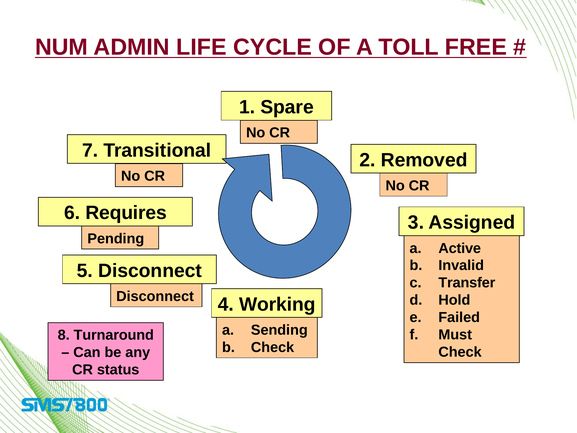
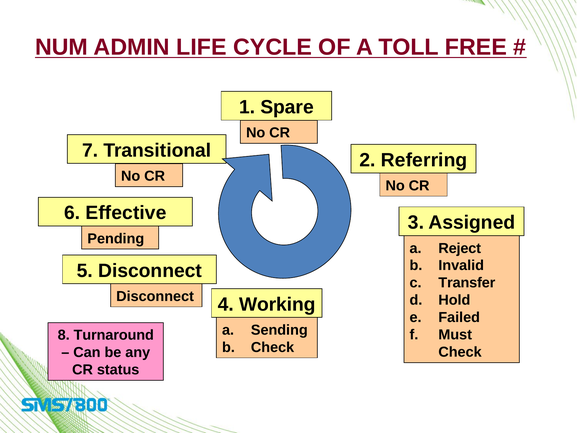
Removed: Removed -> Referring
Requires: Requires -> Effective
Active: Active -> Reject
